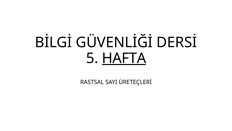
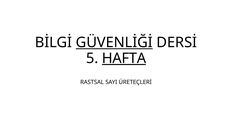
GÜVENLİĞİ underline: none -> present
